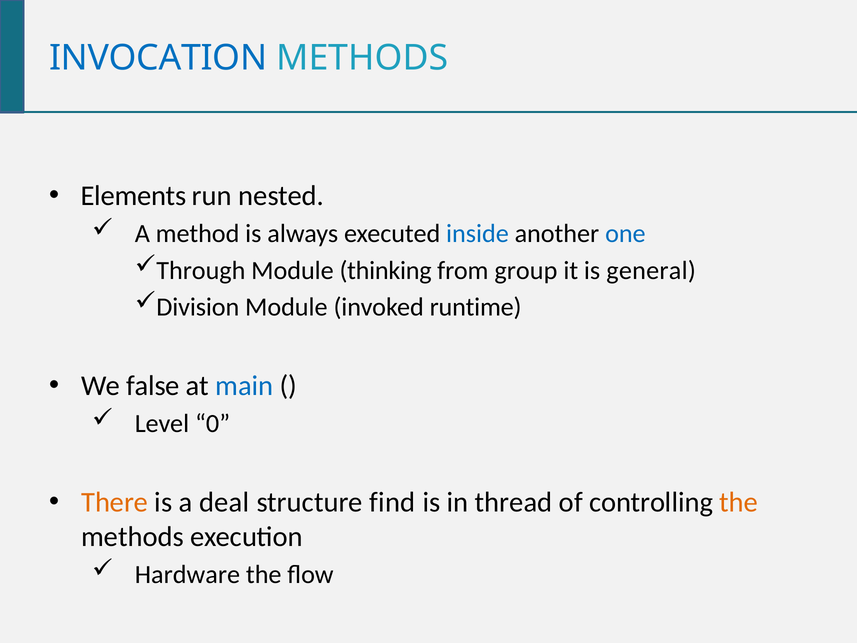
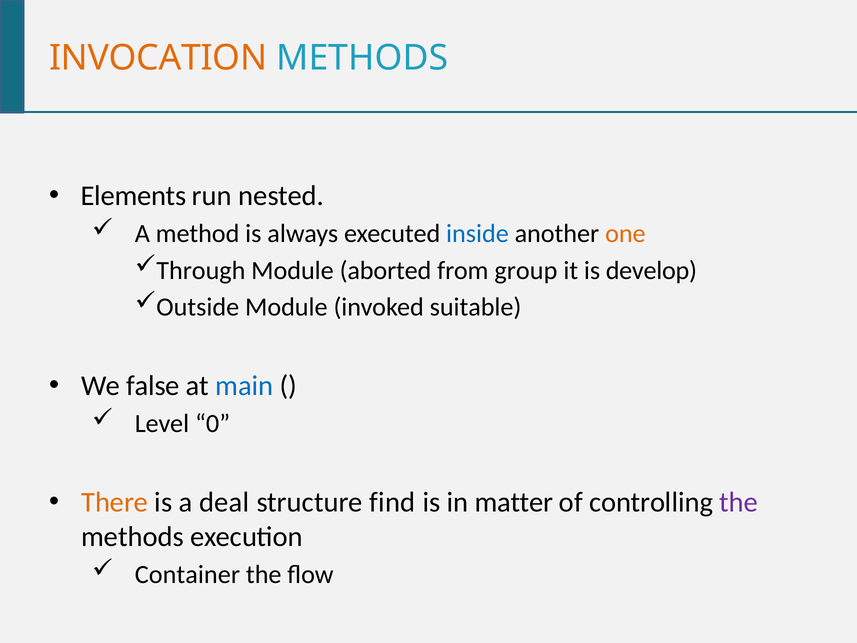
INVOCATION colour: blue -> orange
one colour: blue -> orange
thinking: thinking -> aborted
general: general -> develop
Division: Division -> Outside
runtime: runtime -> suitable
thread: thread -> matter
the at (739, 502) colour: orange -> purple
Hardware: Hardware -> Container
